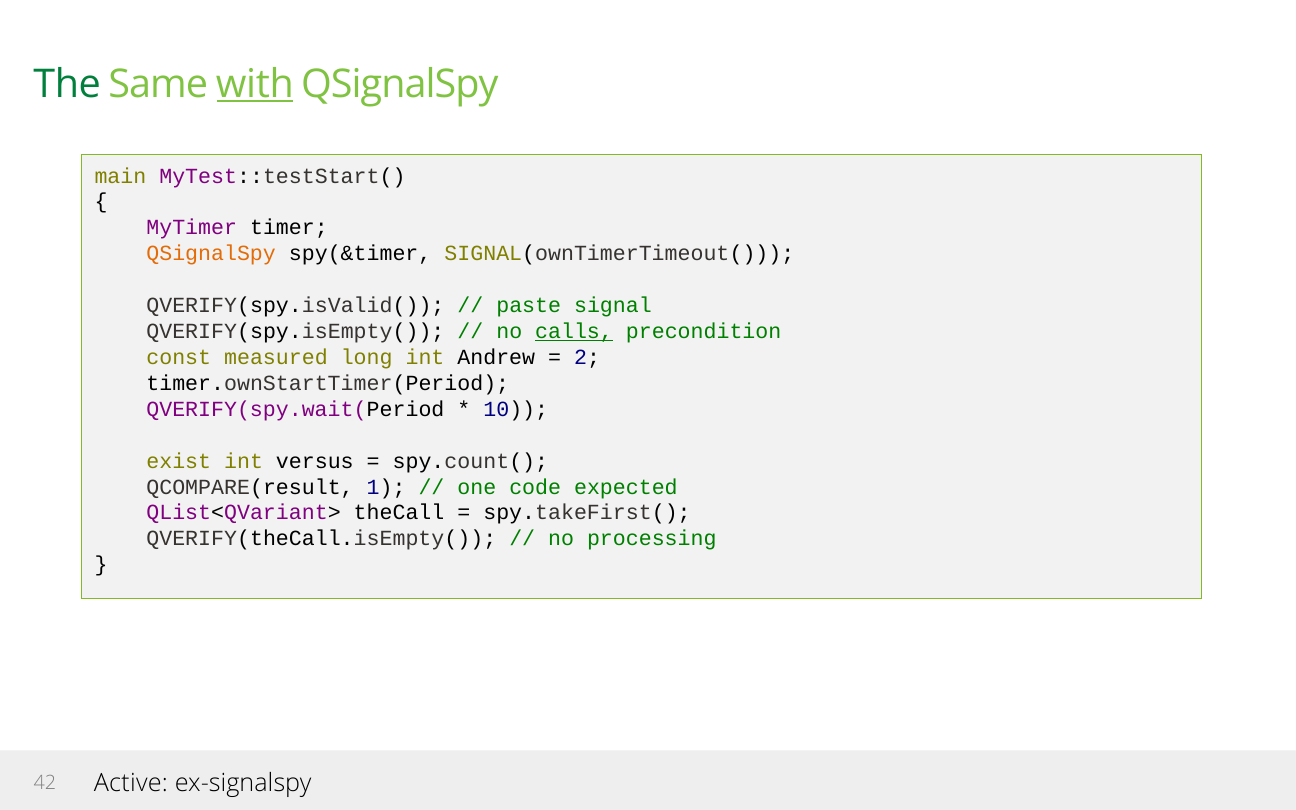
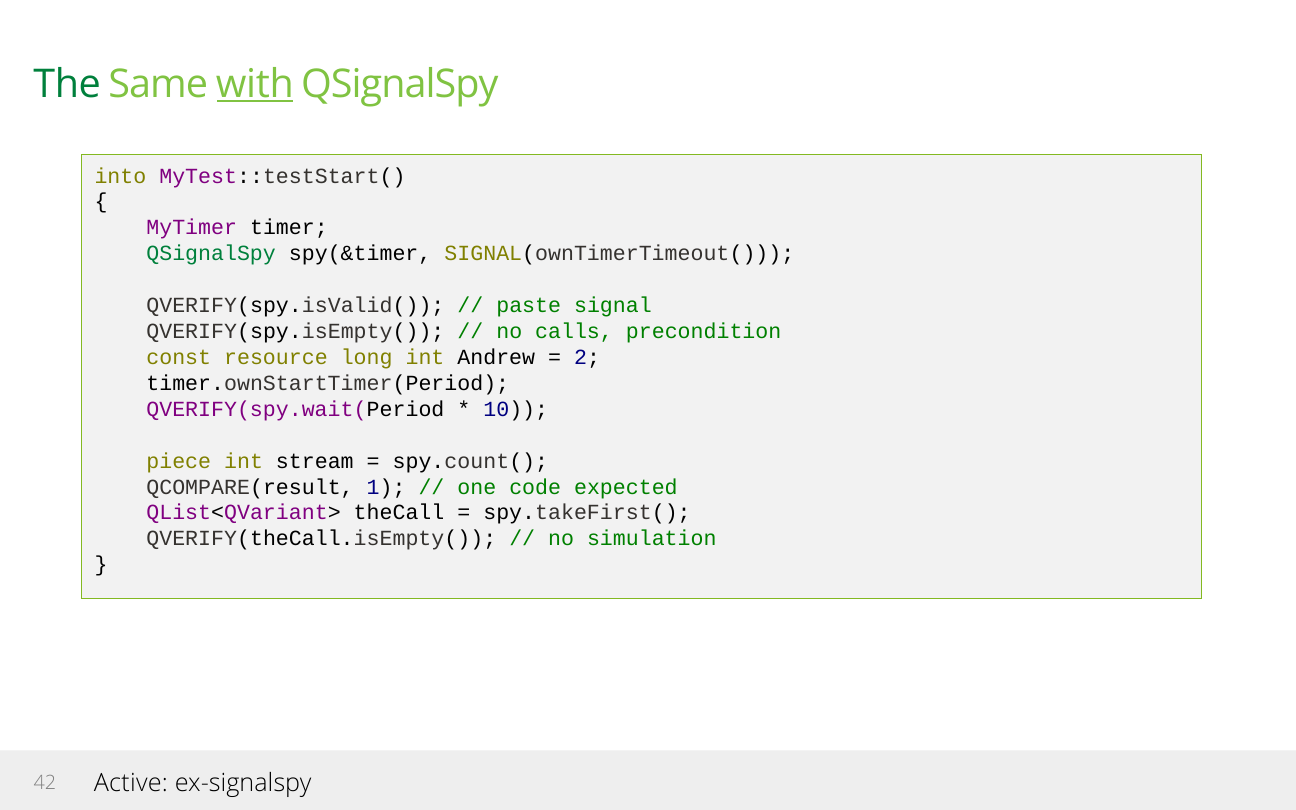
main: main -> into
QSignalSpy at (211, 254) colour: orange -> green
calls underline: present -> none
measured: measured -> resource
exist: exist -> piece
versus: versus -> stream
processing: processing -> simulation
